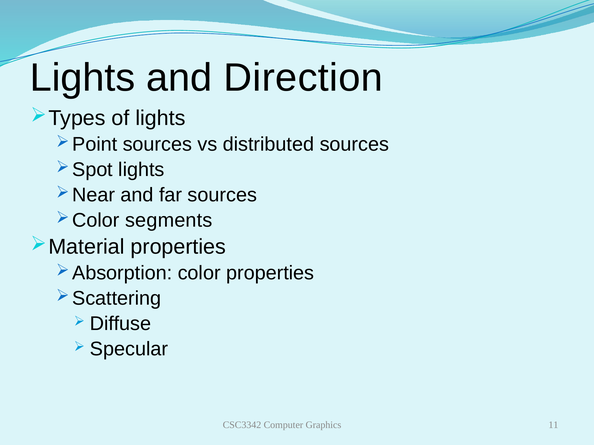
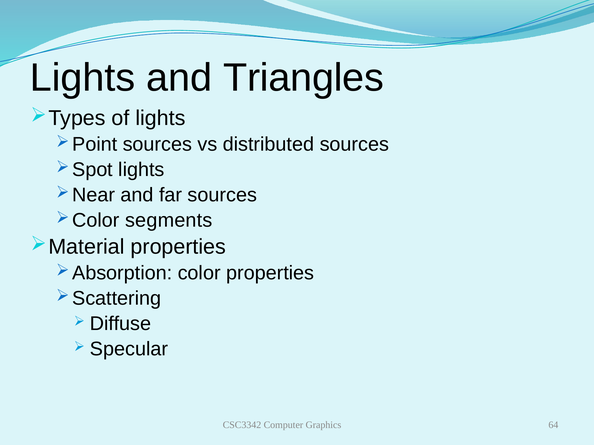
Direction: Direction -> Triangles
11: 11 -> 64
